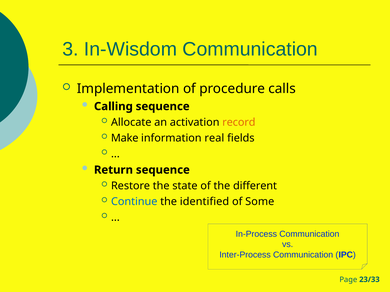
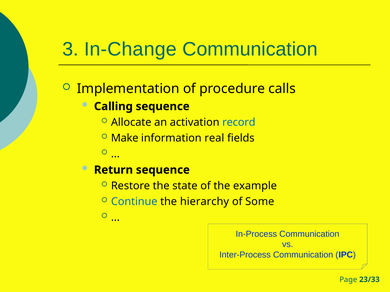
In-Wisdom: In-Wisdom -> In-Change
record colour: orange -> blue
different: different -> example
identified: identified -> hierarchy
